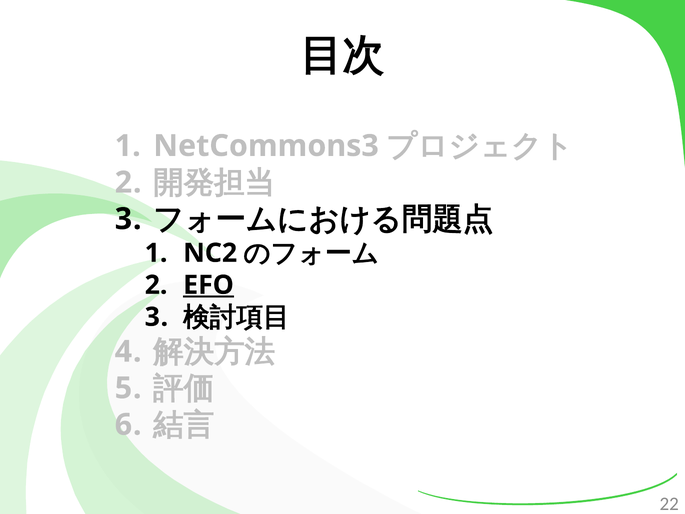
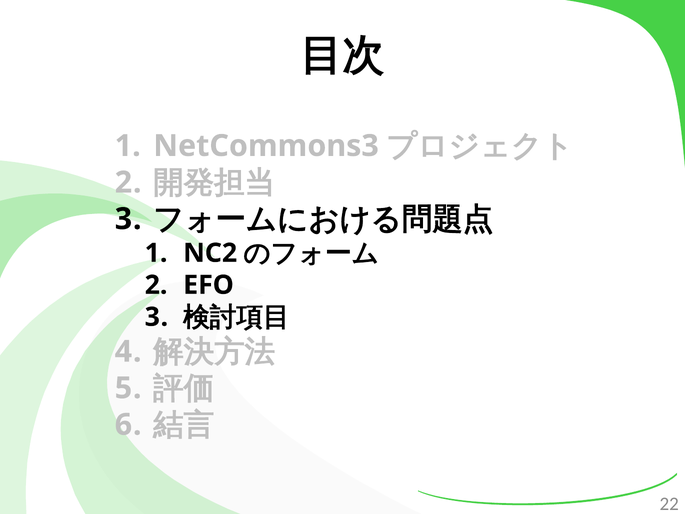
EFO underline: present -> none
